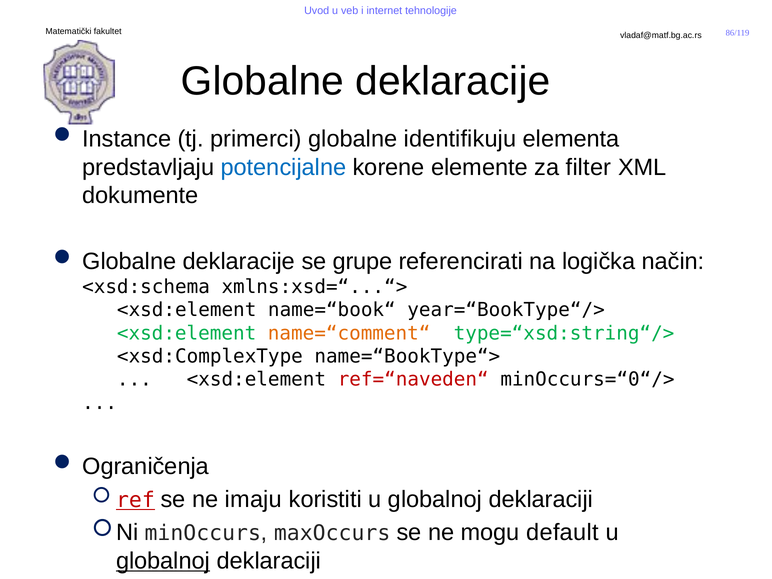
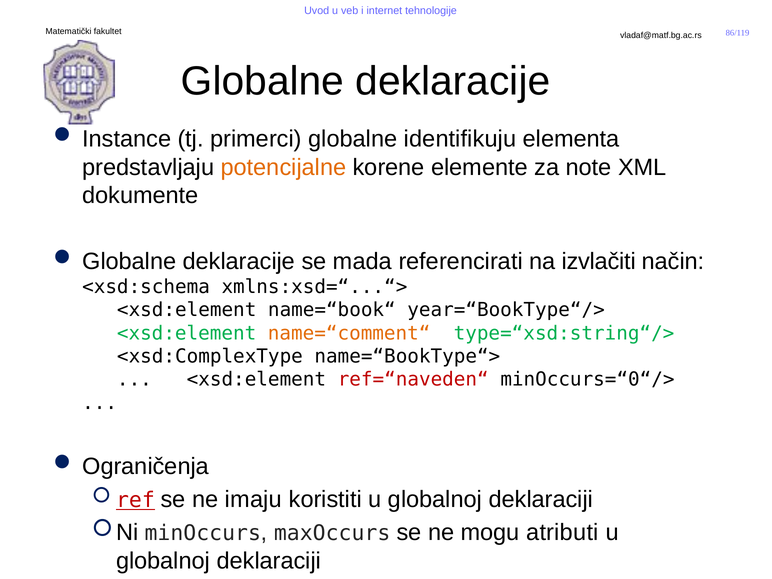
potencijalne colour: blue -> orange
filter: filter -> note
grupe: grupe -> mada
logička: logička -> izvlačiti
default: default -> atributi
globalnoj at (163, 561) underline: present -> none
